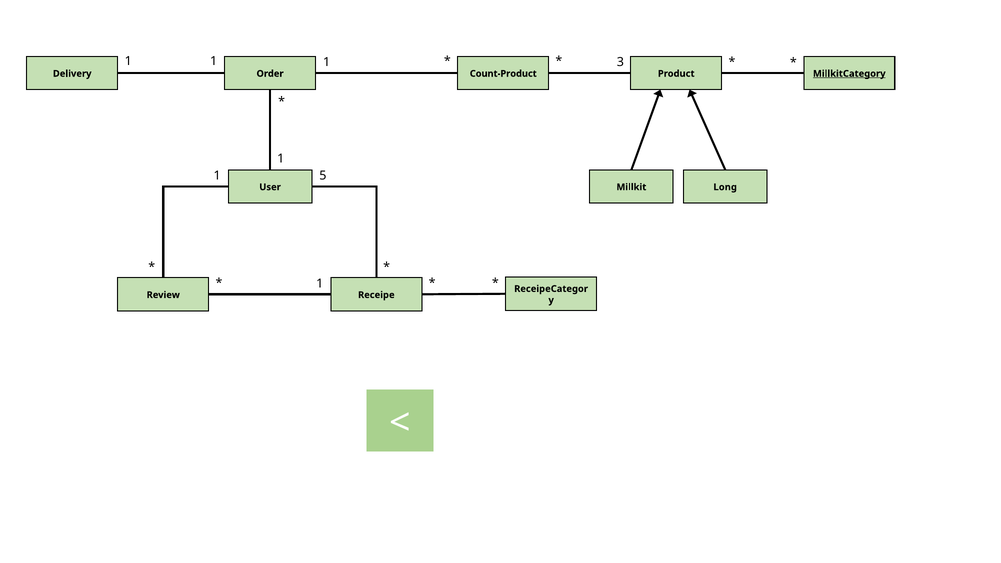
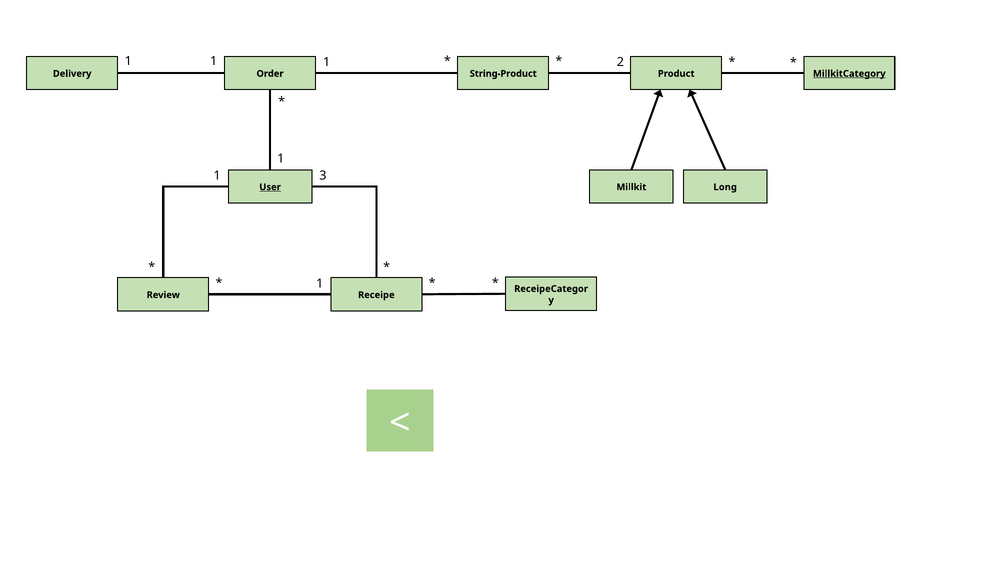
3: 3 -> 2
Count-Product: Count-Product -> String-Product
5: 5 -> 3
User underline: none -> present
